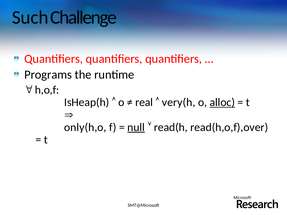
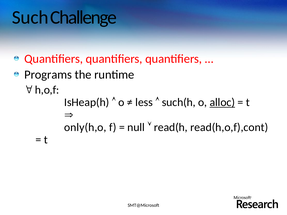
real: real -> less
very(h: very(h -> such(h
null underline: present -> none
read(h,o,f),over: read(h,o,f),over -> read(h,o,f),cont
